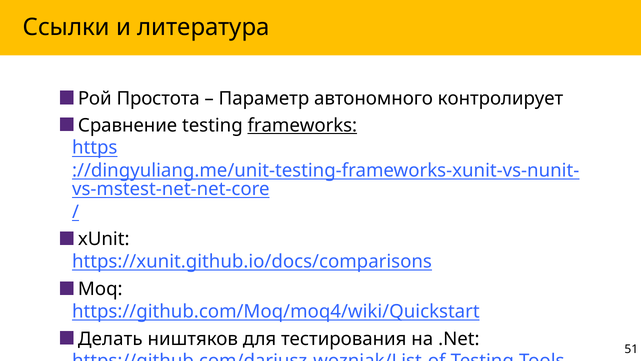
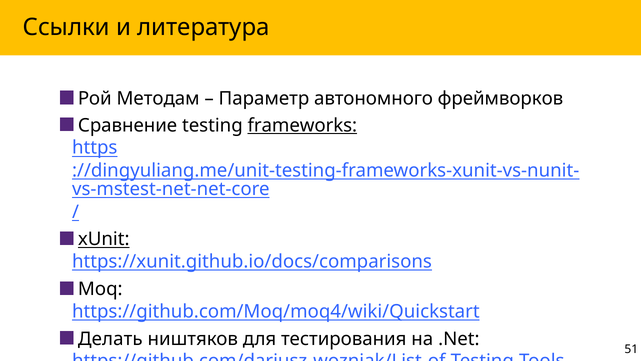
Простота: Простота -> Методам
контролирует: контролирует -> фреймворков
xUnit underline: none -> present
